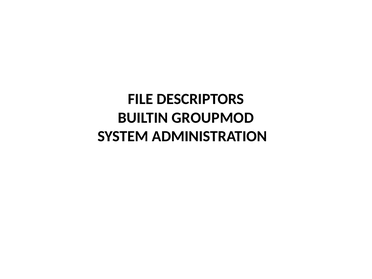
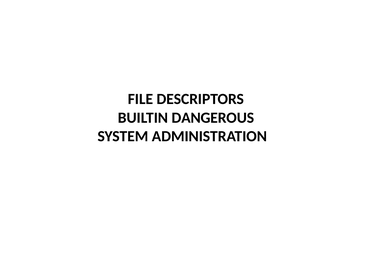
GROUPMOD: GROUPMOD -> DANGEROUS
